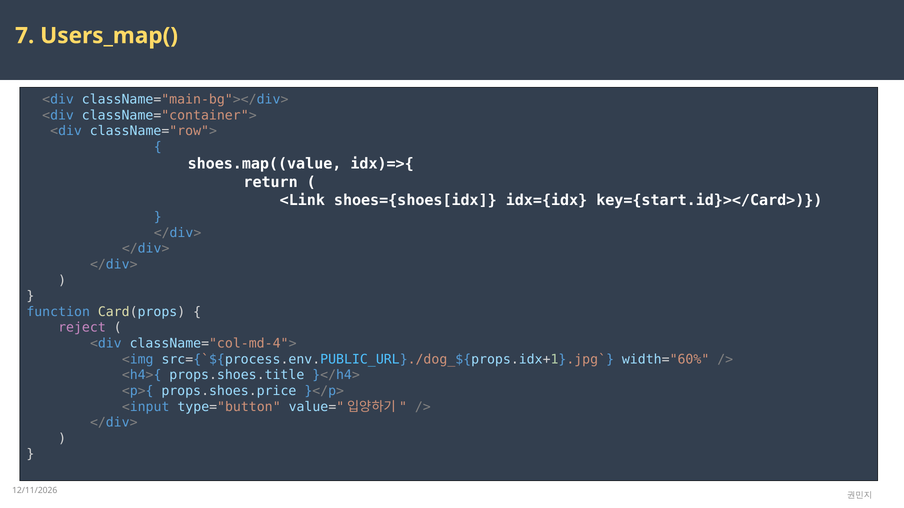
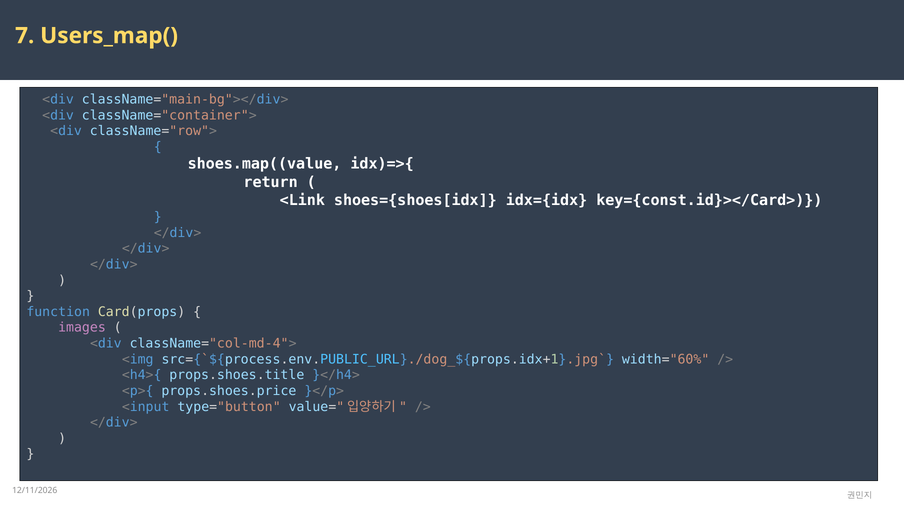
key={start.id}></Card>: key={start.id}></Card> -> key={const.id}></Card>
reject: reject -> images
